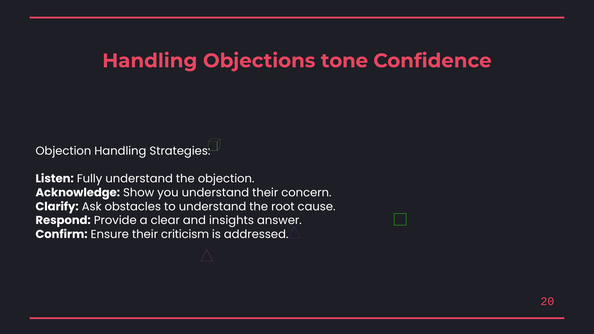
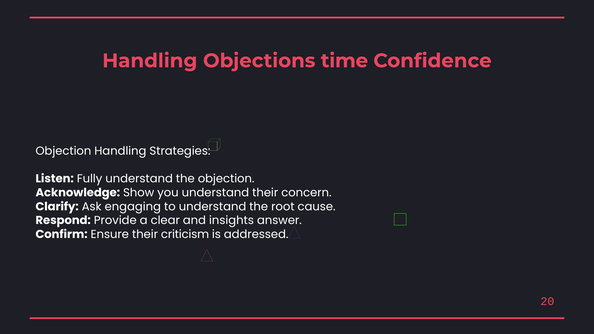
tone: tone -> time
obstacles: obstacles -> engaging
